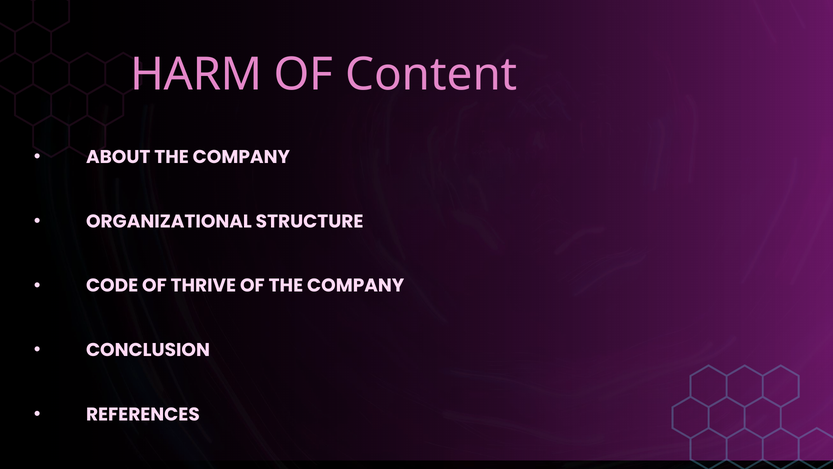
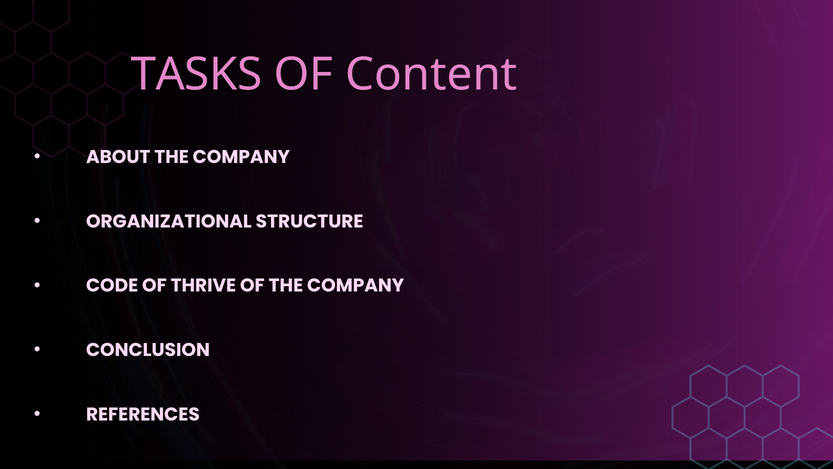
HARM: HARM -> TASKS
